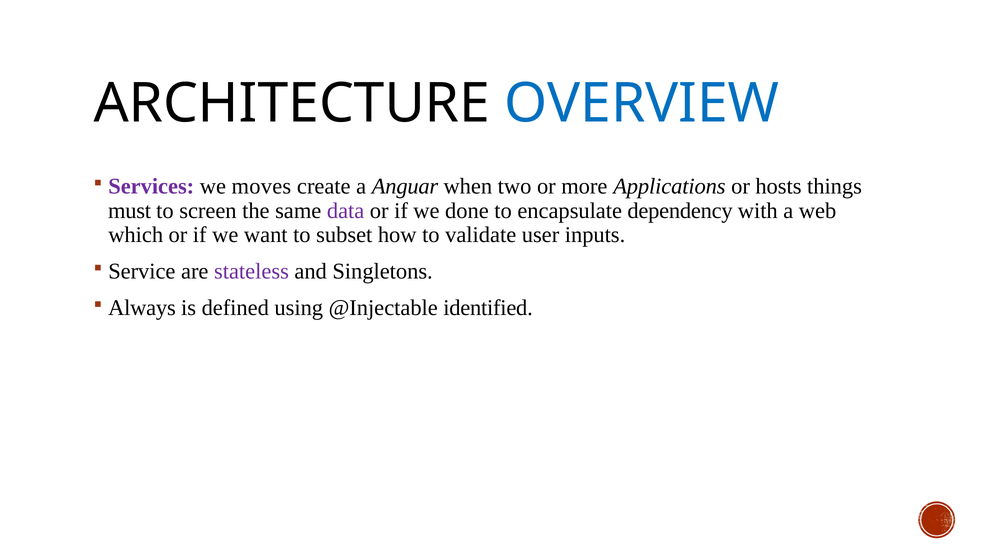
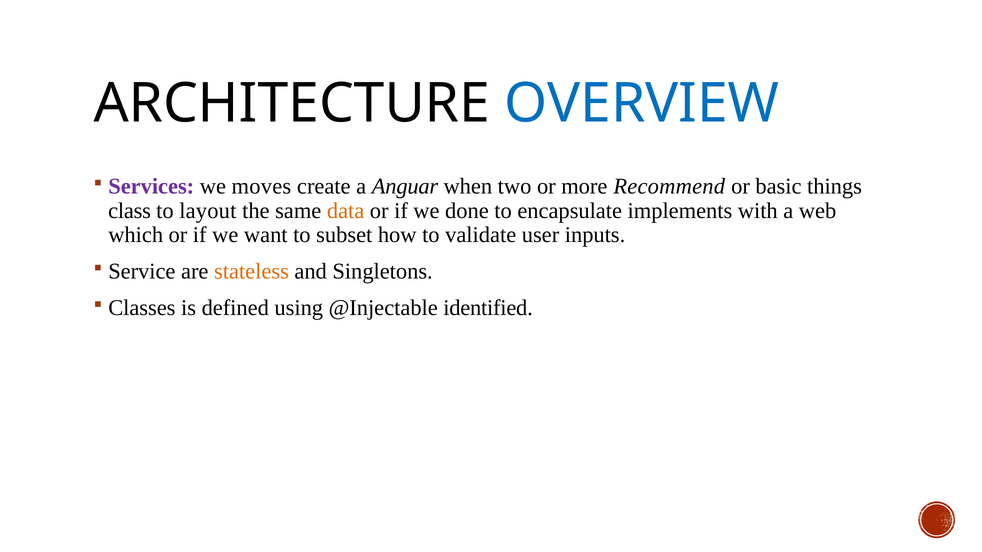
Applications: Applications -> Recommend
hosts: hosts -> basic
must: must -> class
screen: screen -> layout
data colour: purple -> orange
dependency: dependency -> implements
stateless colour: purple -> orange
Always: Always -> Classes
